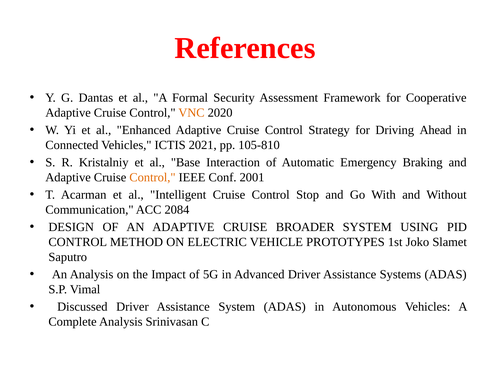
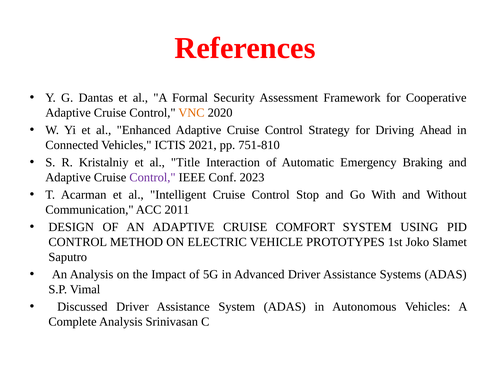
105-810: 105-810 -> 751-810
Base: Base -> Title
Control at (152, 177) colour: orange -> purple
2001: 2001 -> 2023
2084: 2084 -> 2011
BROADER: BROADER -> COMFORT
